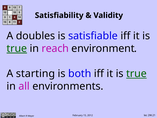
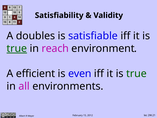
starting: starting -> efficient
both: both -> even
true at (136, 74) underline: present -> none
